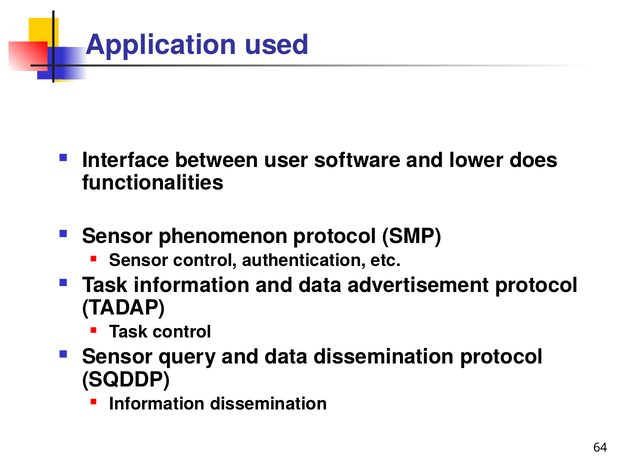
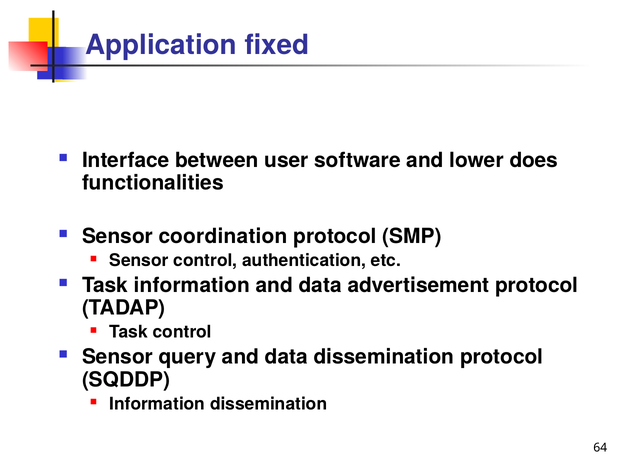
used: used -> fixed
phenomenon: phenomenon -> coordination
